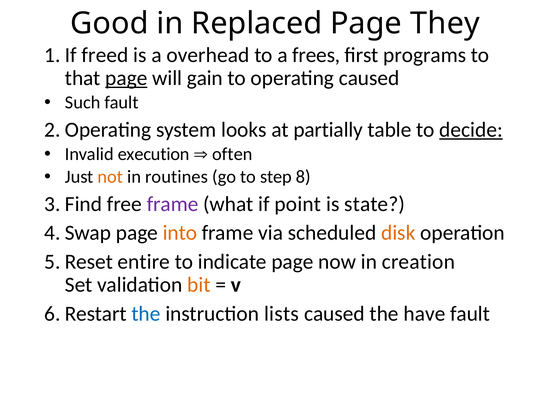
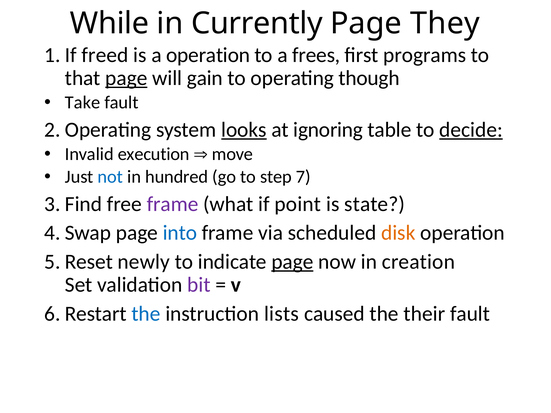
Good: Good -> While
Replaced: Replaced -> Currently
a overhead: overhead -> operation
operating caused: caused -> though
Such: Such -> Take
looks underline: none -> present
partially: partially -> ignoring
often: often -> move
not colour: orange -> blue
routines: routines -> hundred
8: 8 -> 7
into colour: orange -> blue
entire: entire -> newly
page at (292, 262) underline: none -> present
bit colour: orange -> purple
have: have -> their
